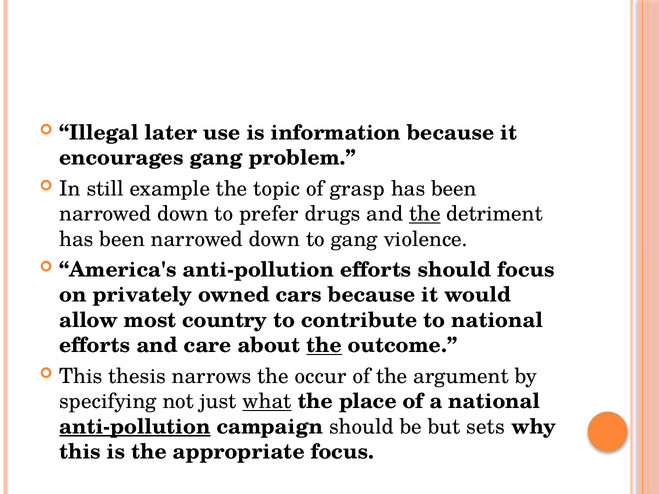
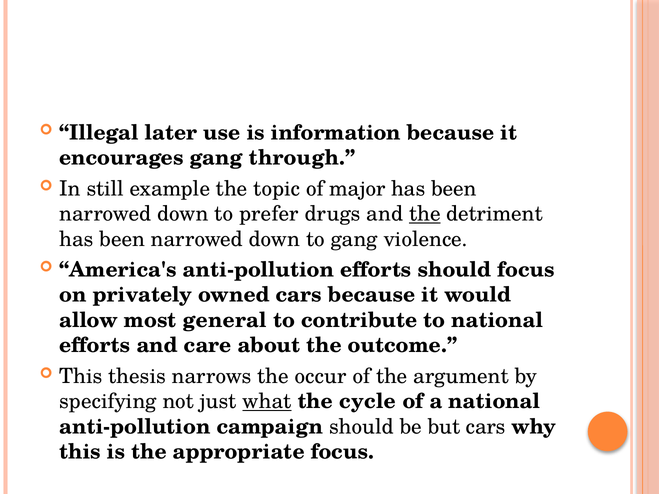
problem: problem -> through
grasp: grasp -> major
country: country -> general
the at (324, 346) underline: present -> none
place: place -> cycle
anti-pollution at (135, 427) underline: present -> none
but sets: sets -> cars
